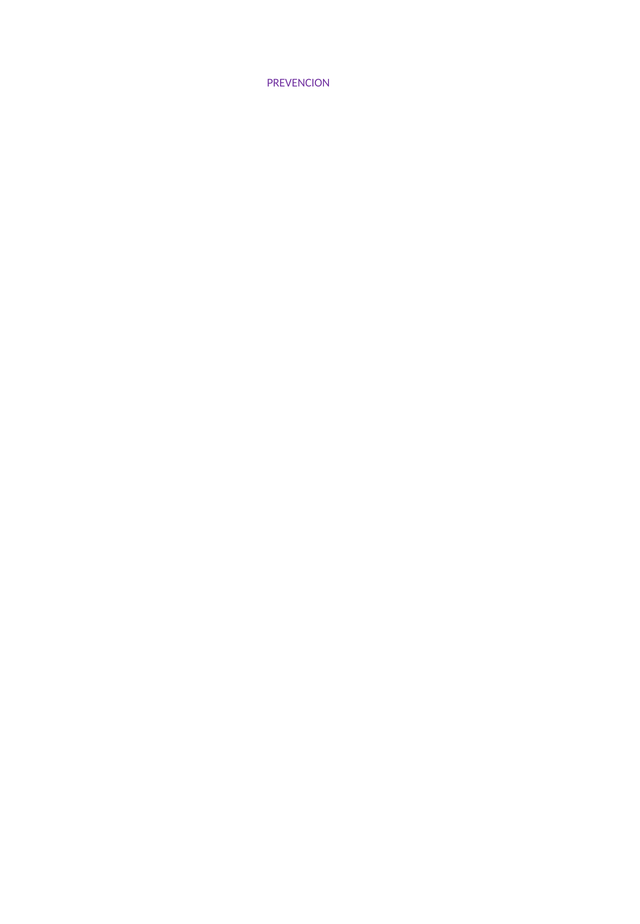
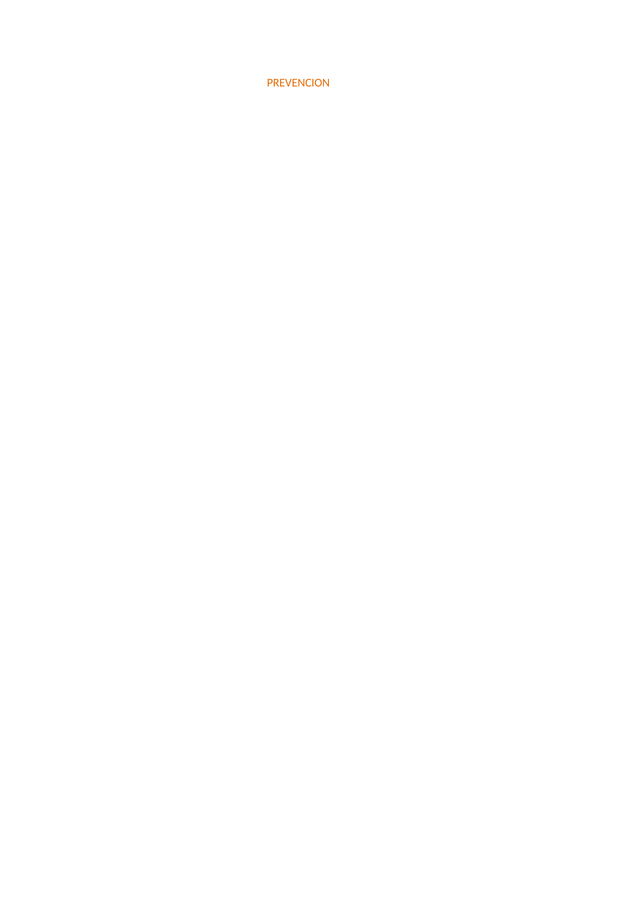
PREVENCION colour: purple -> orange
